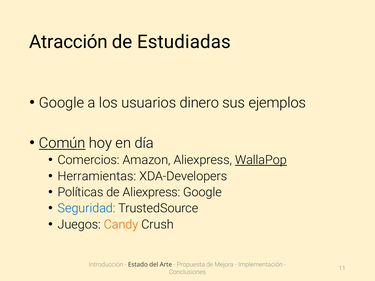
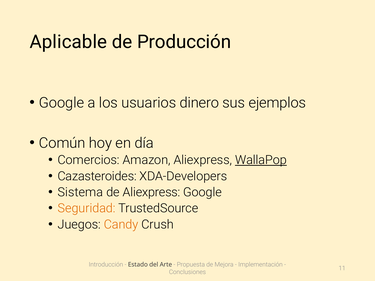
Atracción: Atracción -> Aplicable
Estudiadas: Estudiadas -> Producción
Común underline: present -> none
Herramientas: Herramientas -> Cazasteroides
Políticas: Políticas -> Sistema
Seguridad colour: blue -> orange
